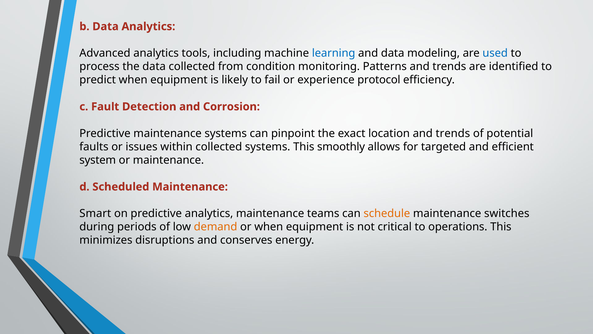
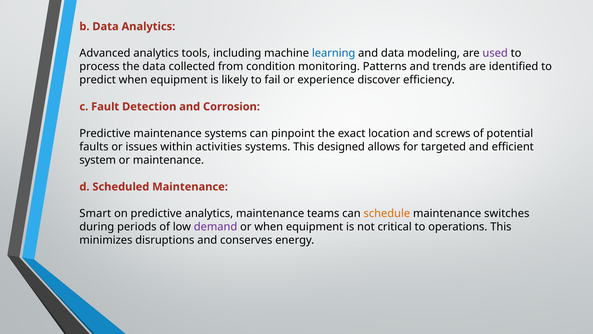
used colour: blue -> purple
protocol: protocol -> discover
location and trends: trends -> screws
within collected: collected -> activities
smoothly: smoothly -> designed
demand colour: orange -> purple
